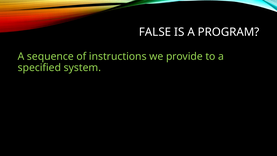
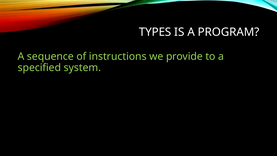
FALSE: FALSE -> TYPES
